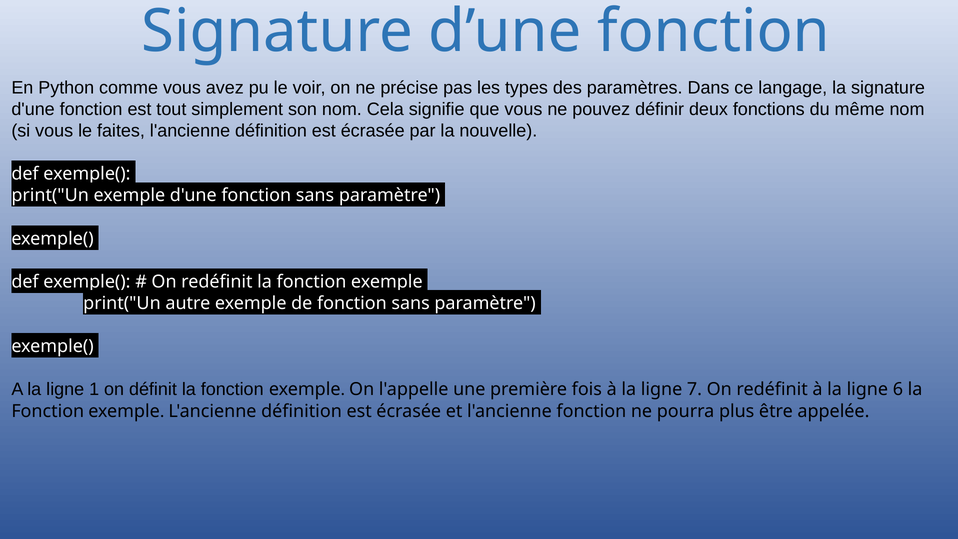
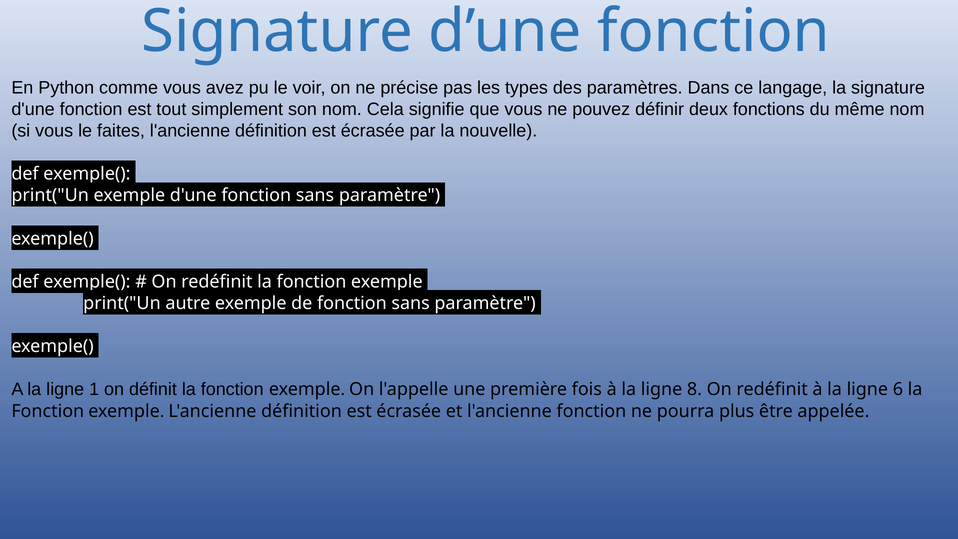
7: 7 -> 8
